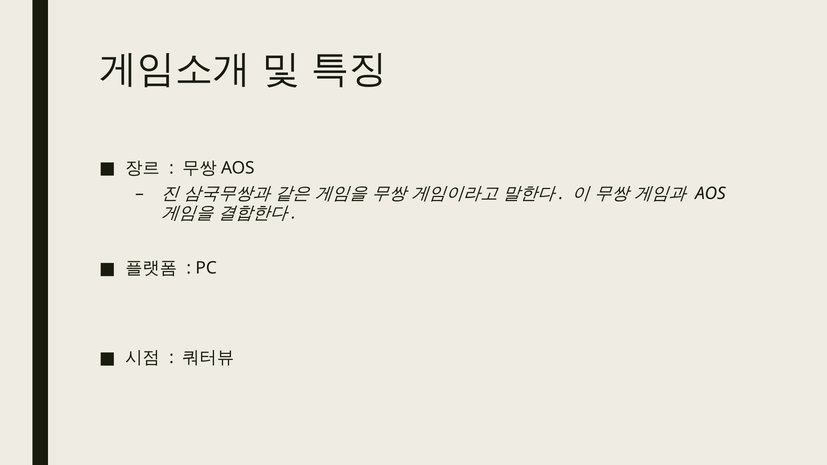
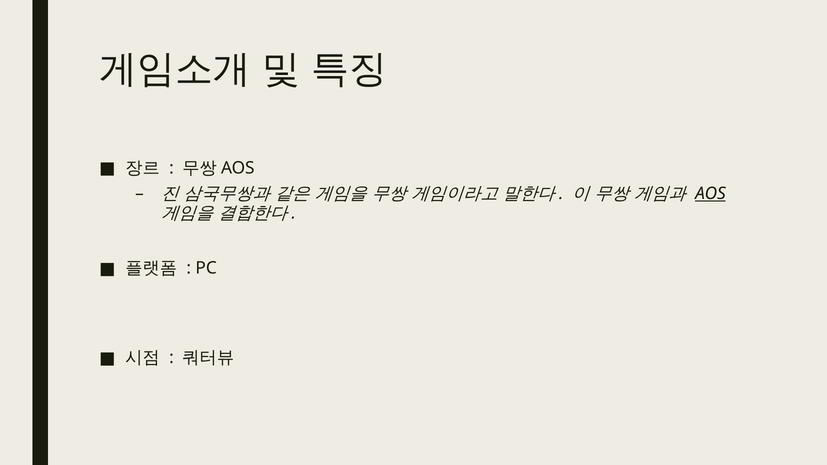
AOS underline: none -> present
